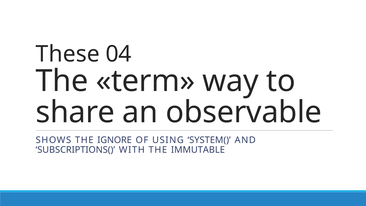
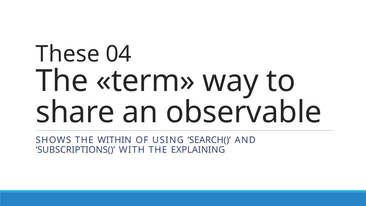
IGNORE: IGNORE -> WITHIN
SYSTEM(: SYSTEM( -> SEARCH(
IMMUTABLE: IMMUTABLE -> EXPLAINING
